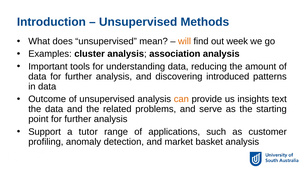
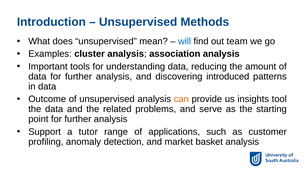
will colour: orange -> blue
week: week -> team
text: text -> tool
